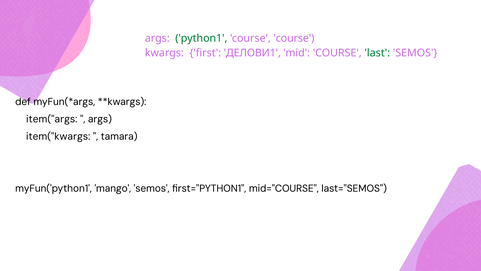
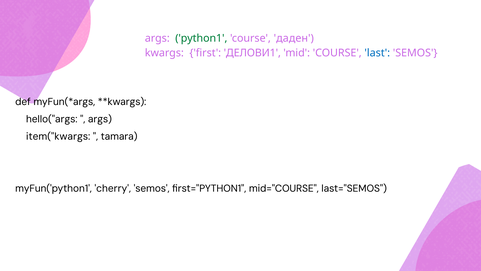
course course: course -> даден
last colour: green -> blue
item("args: item("args -> hello("args
mango: mango -> cherry
